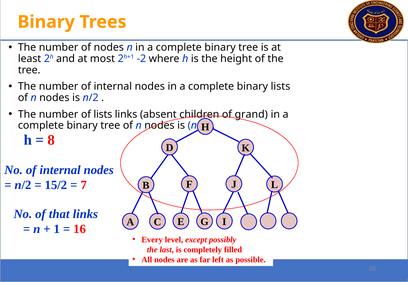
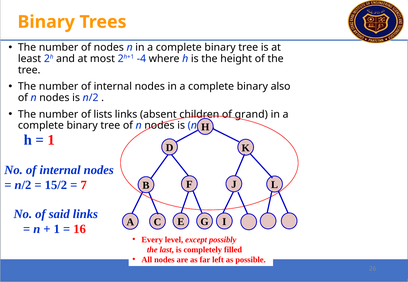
-2: -2 -> -4
binary lists: lists -> also
8 at (51, 140): 8 -> 1
that: that -> said
